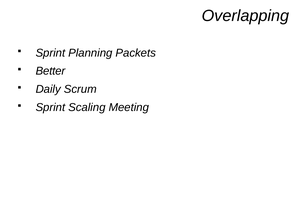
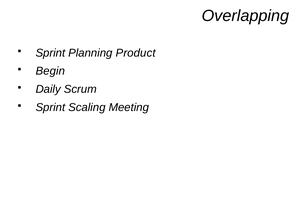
Packets: Packets -> Product
Better: Better -> Begin
